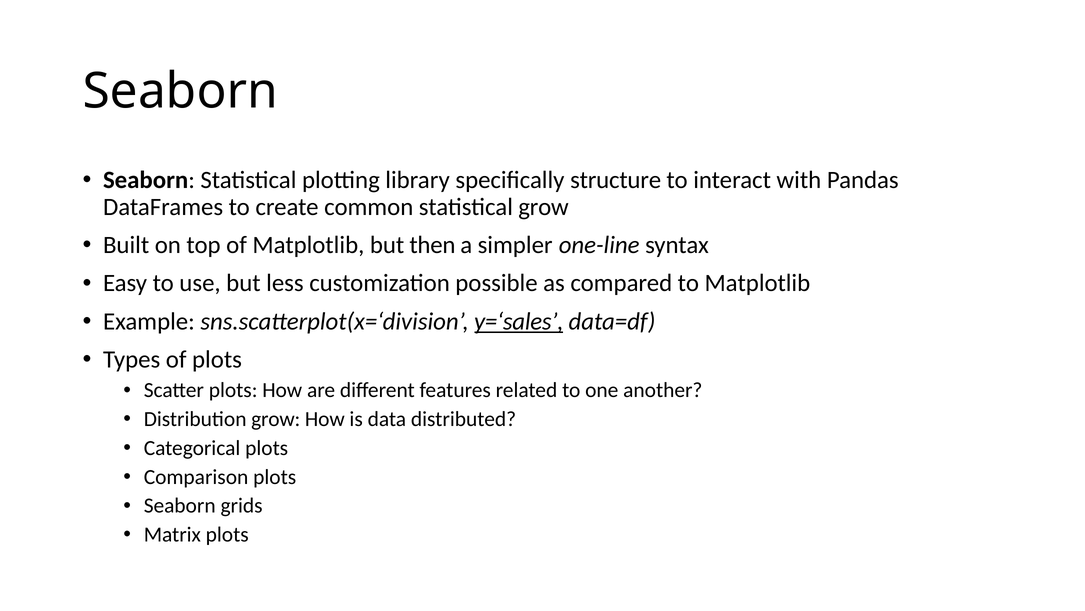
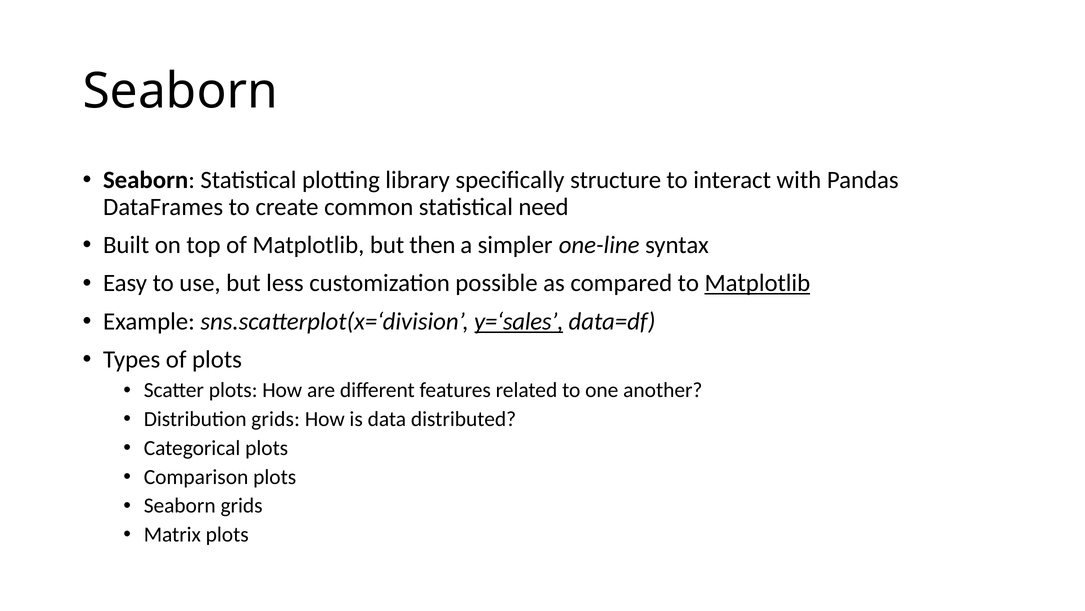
statistical grow: grow -> need
Matplotlib at (757, 283) underline: none -> present
Distribution grow: grow -> grids
